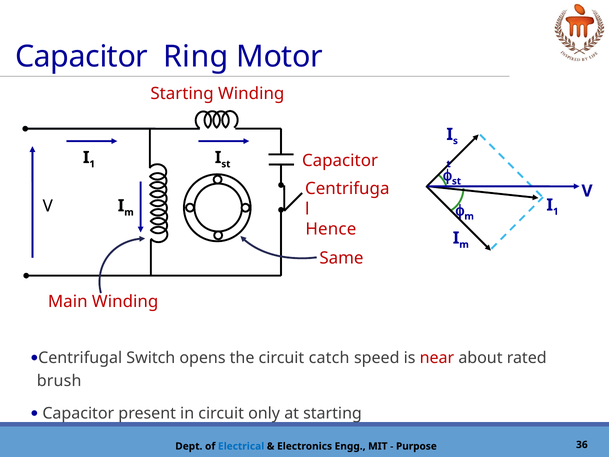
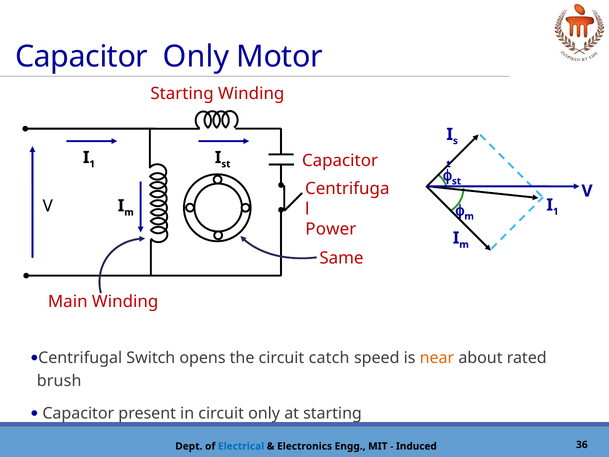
Capacitor Ring: Ring -> Only
Hence: Hence -> Power
near colour: red -> orange
Purpose: Purpose -> Induced
